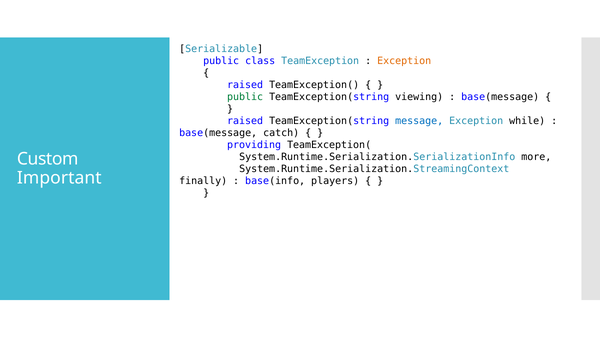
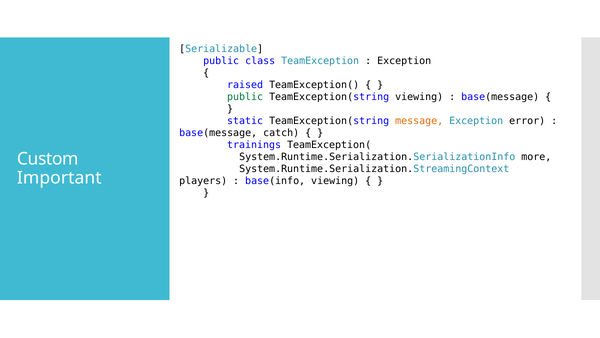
Exception at (404, 61) colour: orange -> black
raised at (245, 121): raised -> static
message colour: blue -> orange
while: while -> error
providing: providing -> trainings
finally: finally -> players
base(info players: players -> viewing
